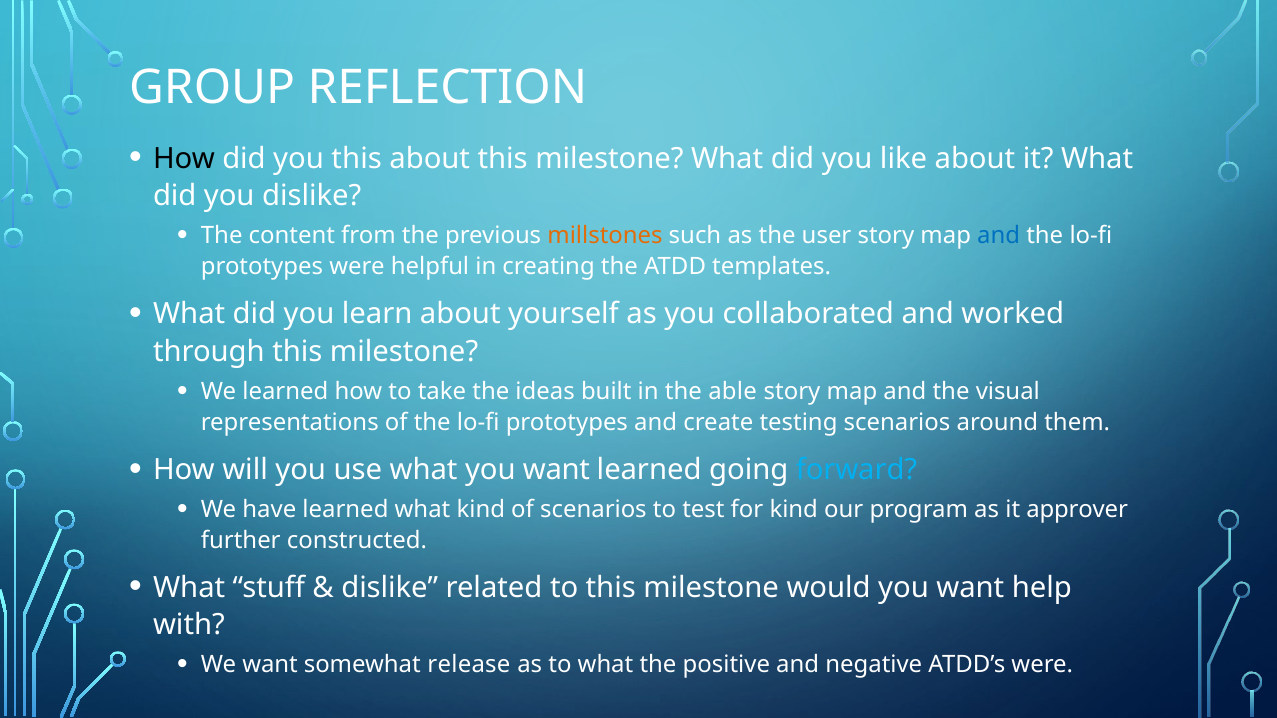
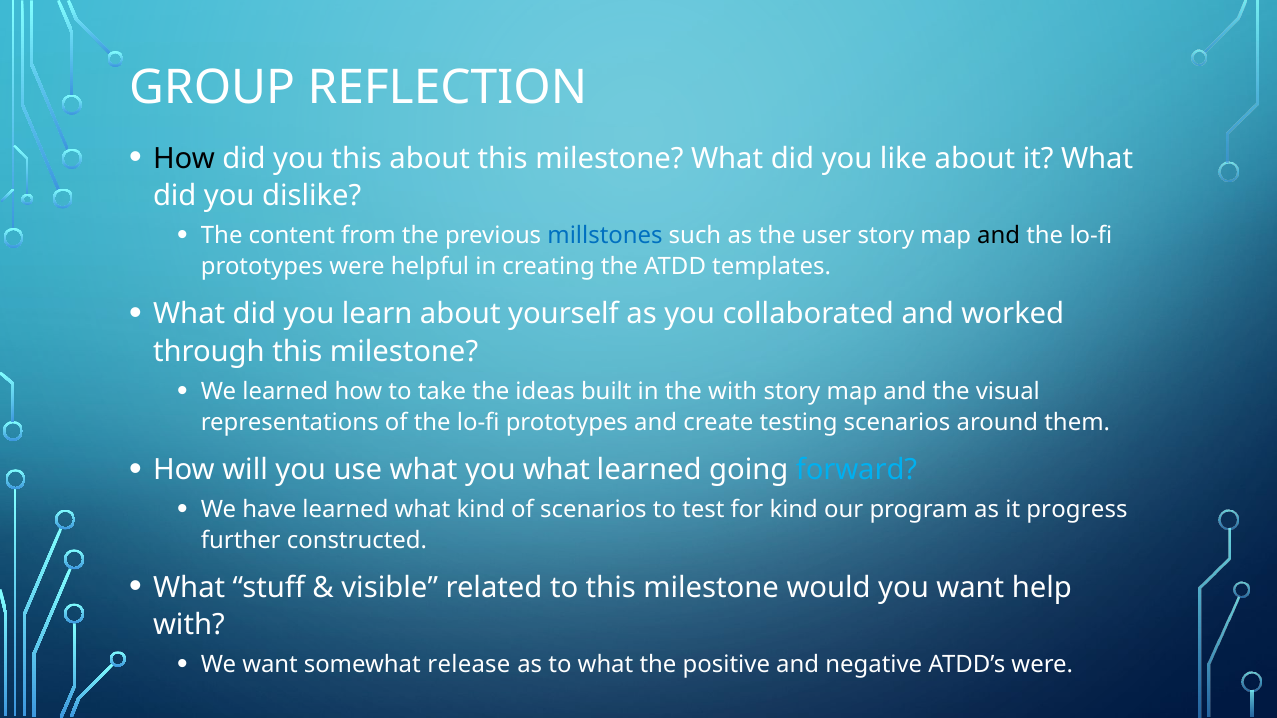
millstones colour: orange -> blue
and at (999, 236) colour: blue -> black
the able: able -> with
what you want: want -> what
approver: approver -> progress
dislike at (390, 588): dislike -> visible
